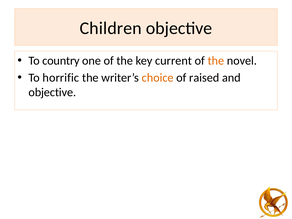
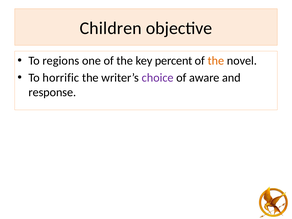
country: country -> regions
current: current -> percent
choice colour: orange -> purple
raised: raised -> aware
objective at (52, 92): objective -> response
